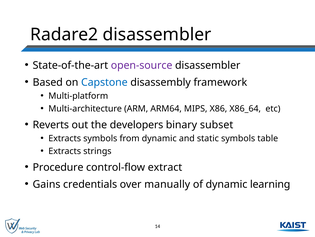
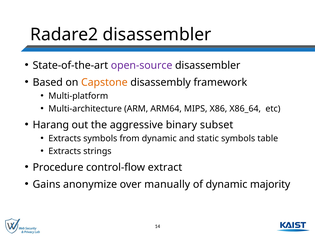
Capstone colour: blue -> orange
Reverts: Reverts -> Harang
developers: developers -> aggressive
credentials: credentials -> anonymize
learning: learning -> majority
